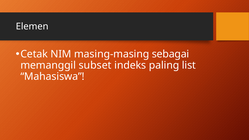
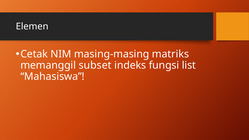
sebagai: sebagai -> matriks
paling: paling -> fungsi
